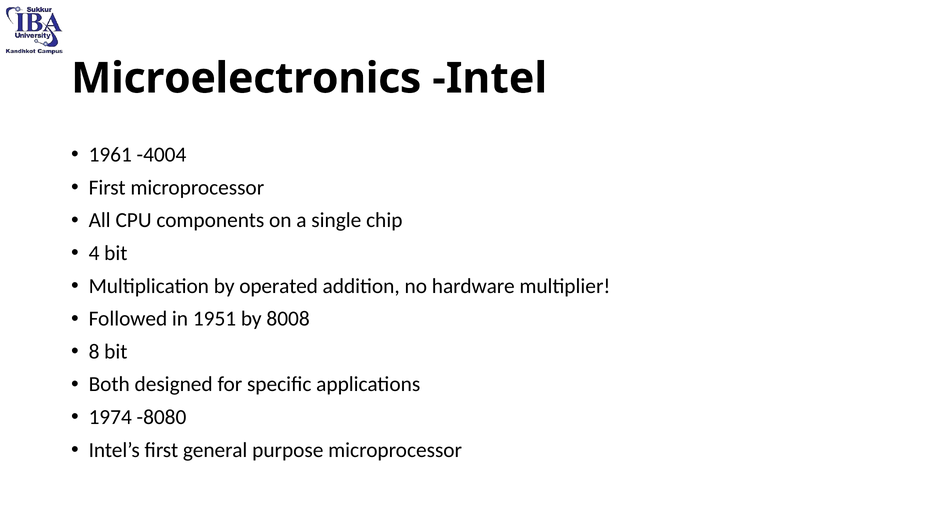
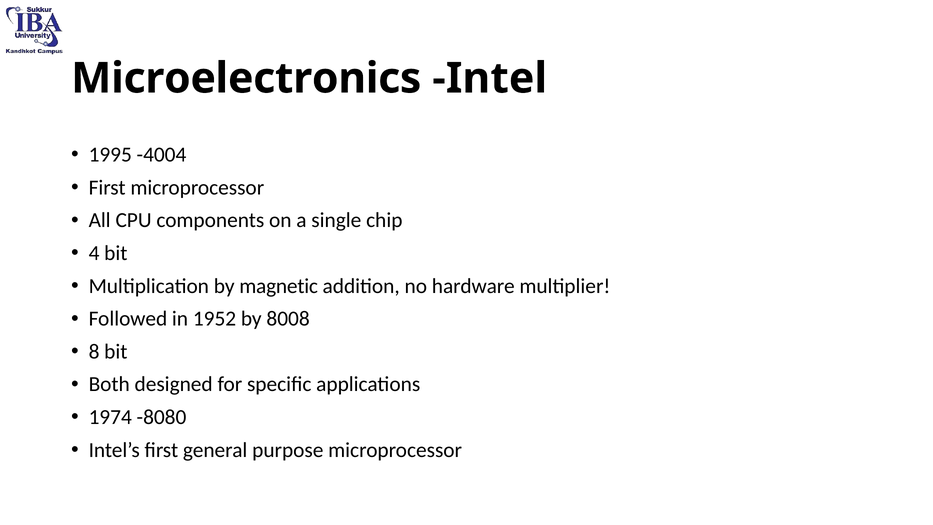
1961: 1961 -> 1995
operated: operated -> magnetic
1951: 1951 -> 1952
